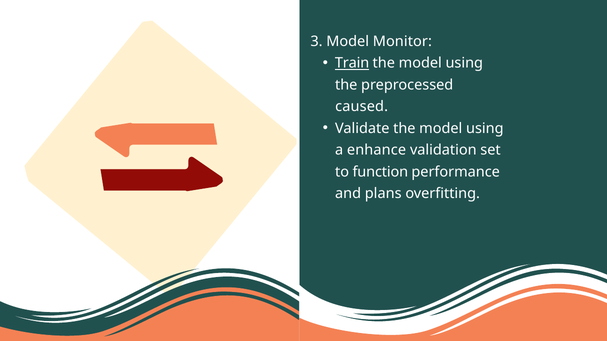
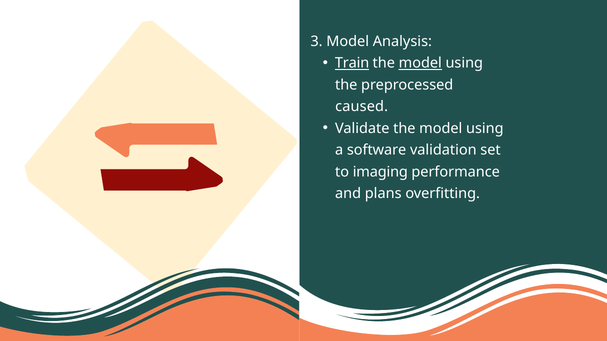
Monitor: Monitor -> Analysis
model at (420, 63) underline: none -> present
enhance: enhance -> software
function: function -> imaging
